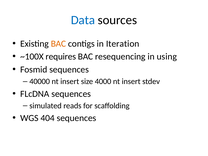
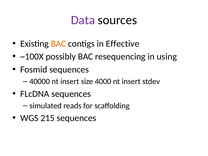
Data colour: blue -> purple
Iteration: Iteration -> Effective
requires: requires -> possibly
404: 404 -> 215
